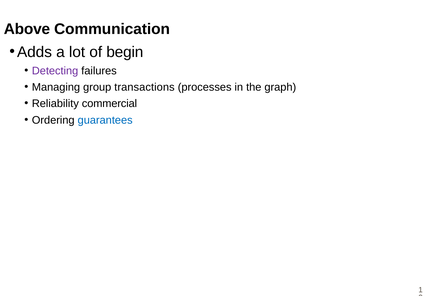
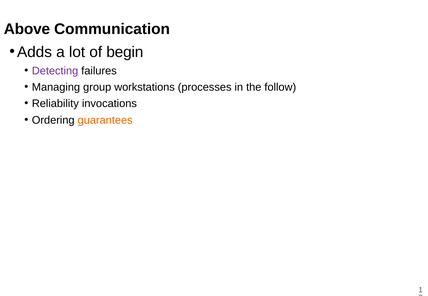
transactions: transactions -> workstations
graph: graph -> follow
commercial: commercial -> invocations
guarantees colour: blue -> orange
